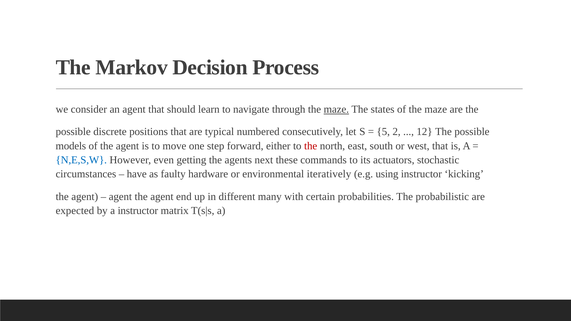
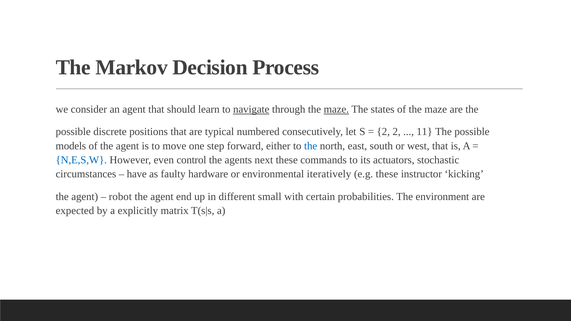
navigate underline: none -> present
5 at (383, 132): 5 -> 2
12: 12 -> 11
the at (311, 146) colour: red -> blue
getting: getting -> control
e.g using: using -> these
agent at (120, 197): agent -> robot
many: many -> small
probabilistic: probabilistic -> environment
a instructor: instructor -> explicitly
